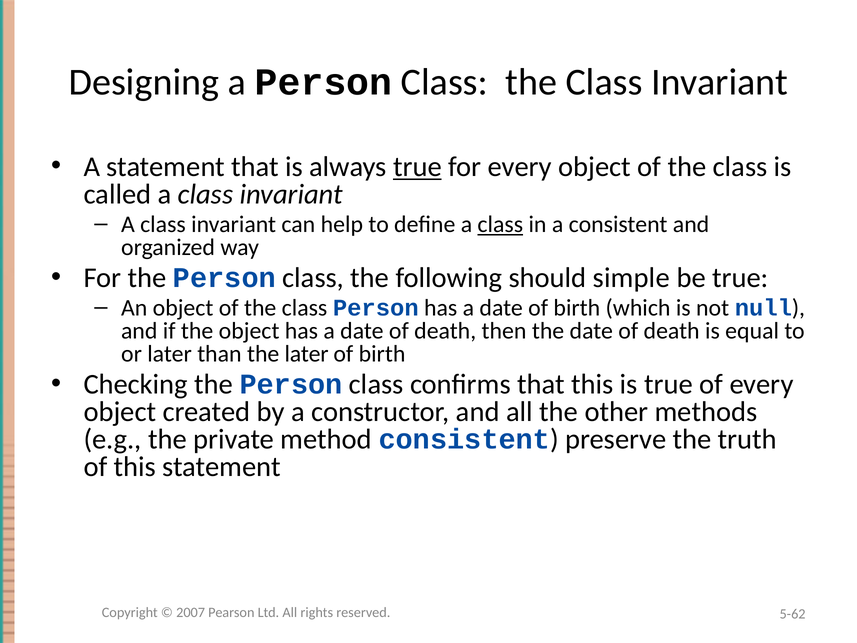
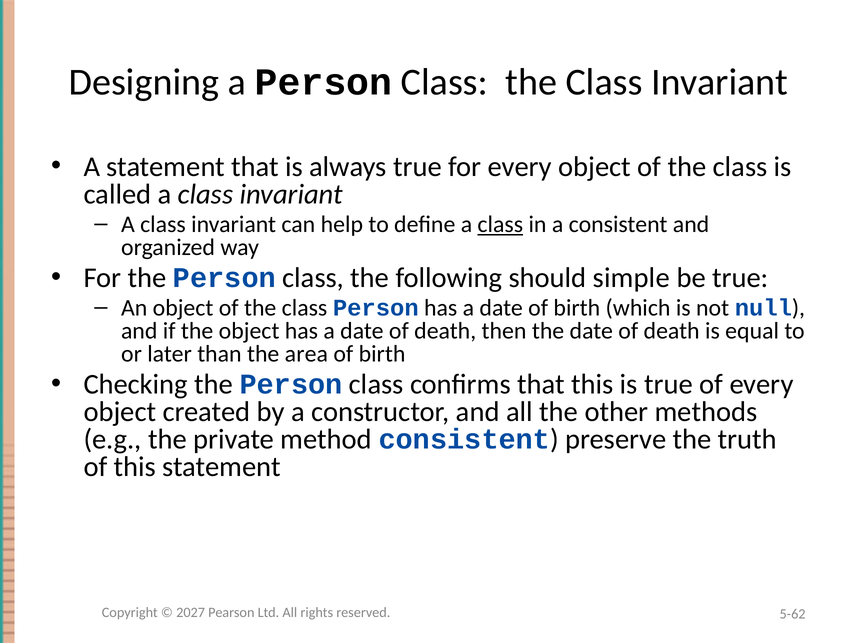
true at (417, 167) underline: present -> none
the later: later -> area
2007: 2007 -> 2027
